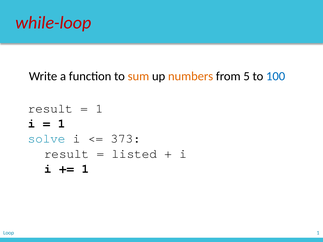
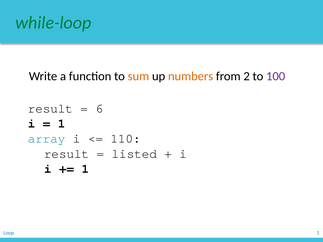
while-loop colour: red -> green
5: 5 -> 2
100 colour: blue -> purple
1 at (99, 109): 1 -> 6
solve: solve -> array
373: 373 -> 110
